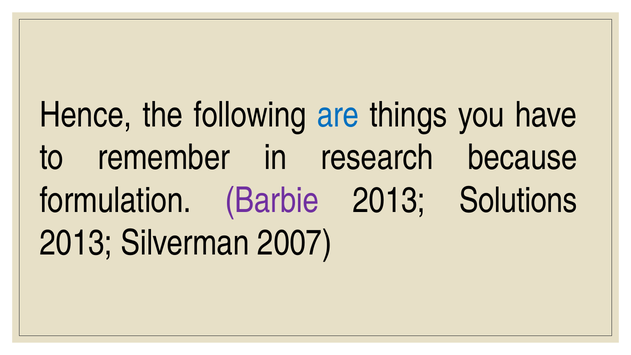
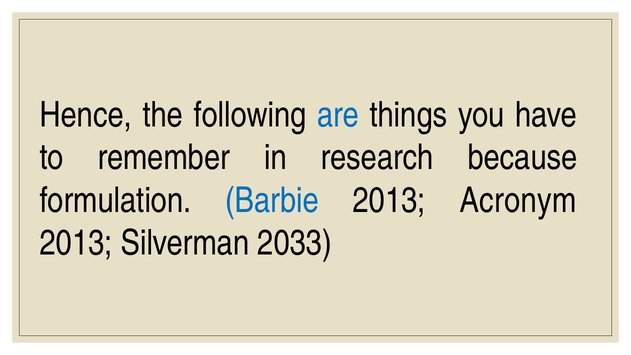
Barbie colour: purple -> blue
Solutions: Solutions -> Acronym
2007: 2007 -> 2033
